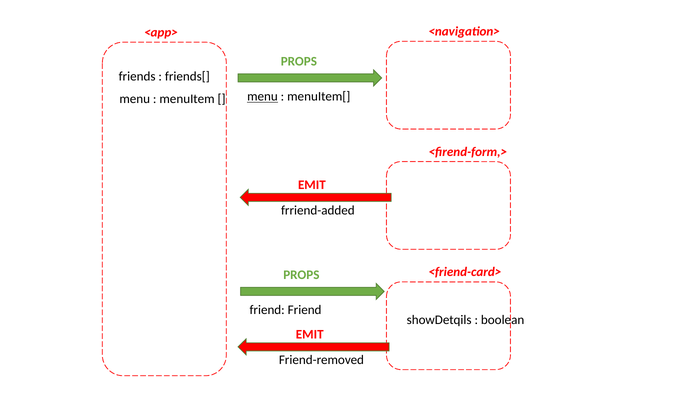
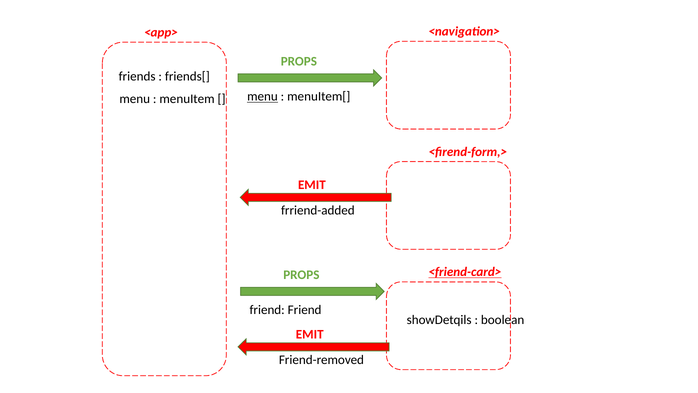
<friend-card> underline: none -> present
